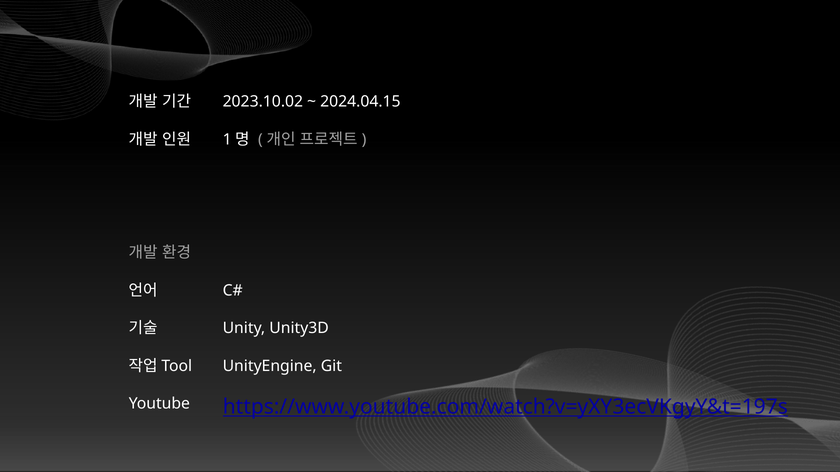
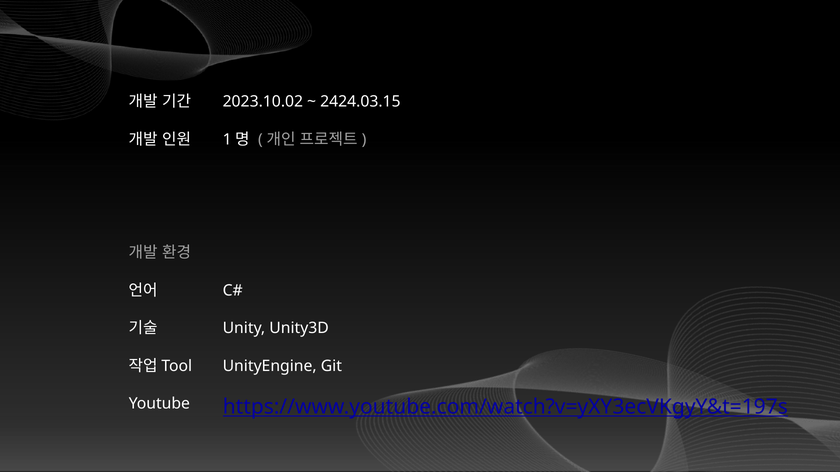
2024.04.15: 2024.04.15 -> 2424.03.15
